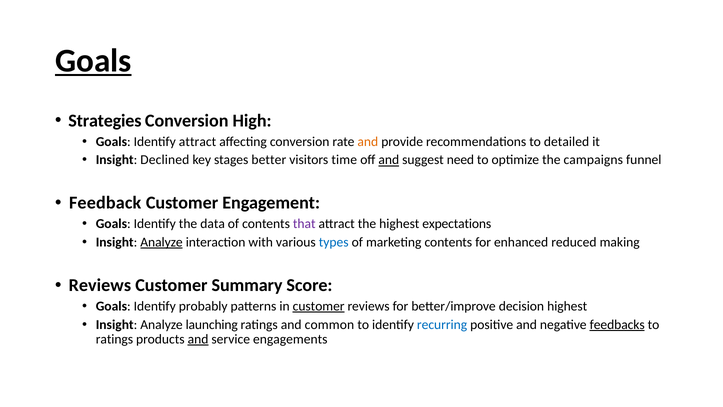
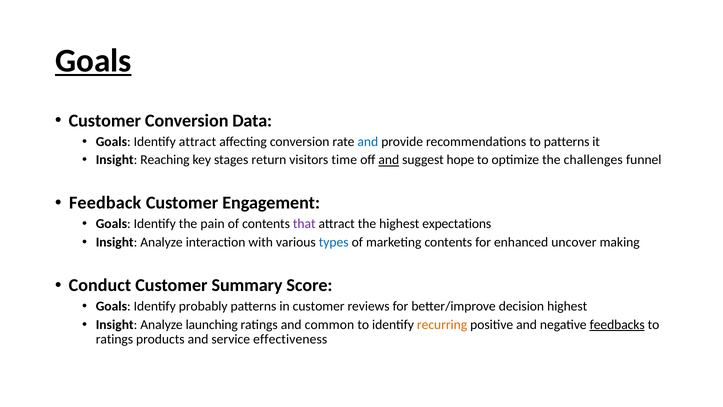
Strategies at (105, 121): Strategies -> Customer
High: High -> Data
and at (368, 141) colour: orange -> blue
to detailed: detailed -> patterns
Declined: Declined -> Reaching
better: better -> return
need: need -> hope
campaigns: campaigns -> challenges
data: data -> pain
Analyze at (162, 242) underline: present -> none
reduced: reduced -> uncover
Reviews at (100, 285): Reviews -> Conduct
customer at (319, 306) underline: present -> none
recurring colour: blue -> orange
and at (198, 339) underline: present -> none
engagements: engagements -> effectiveness
